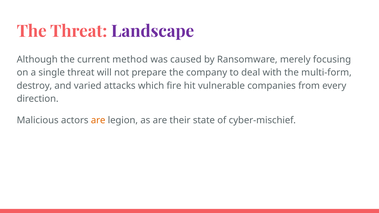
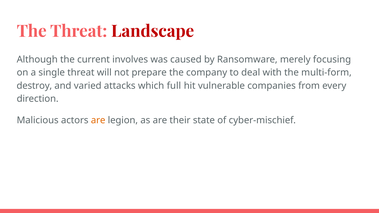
Landscape colour: purple -> red
method: method -> involves
fire: fire -> full
